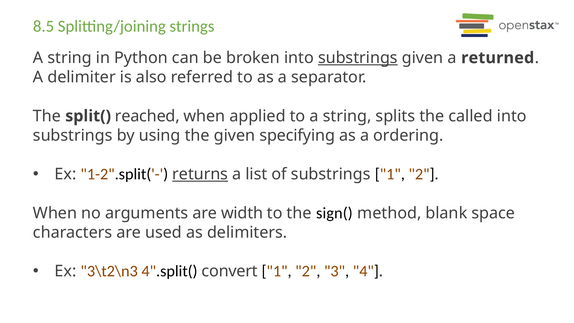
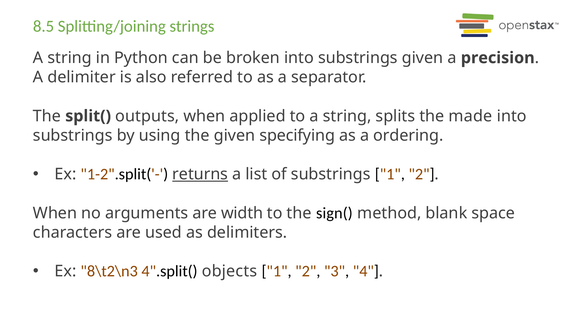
substrings at (358, 58) underline: present -> none
returned: returned -> precision
reached: reached -> outputs
called: called -> made
3\t2\n3: 3\t2\n3 -> 8\t2\n3
convert: convert -> objects
